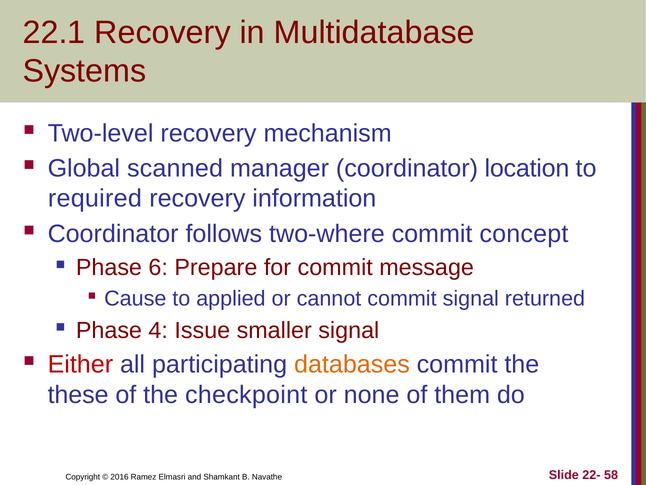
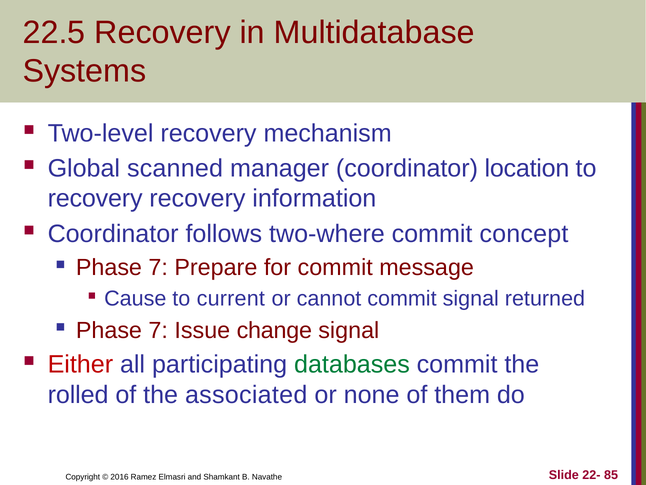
22.1: 22.1 -> 22.5
required at (95, 198): required -> recovery
6 at (158, 267): 6 -> 7
applied: applied -> current
4 at (158, 330): 4 -> 7
smaller: smaller -> change
databases colour: orange -> green
these: these -> rolled
checkpoint: checkpoint -> associated
58: 58 -> 85
